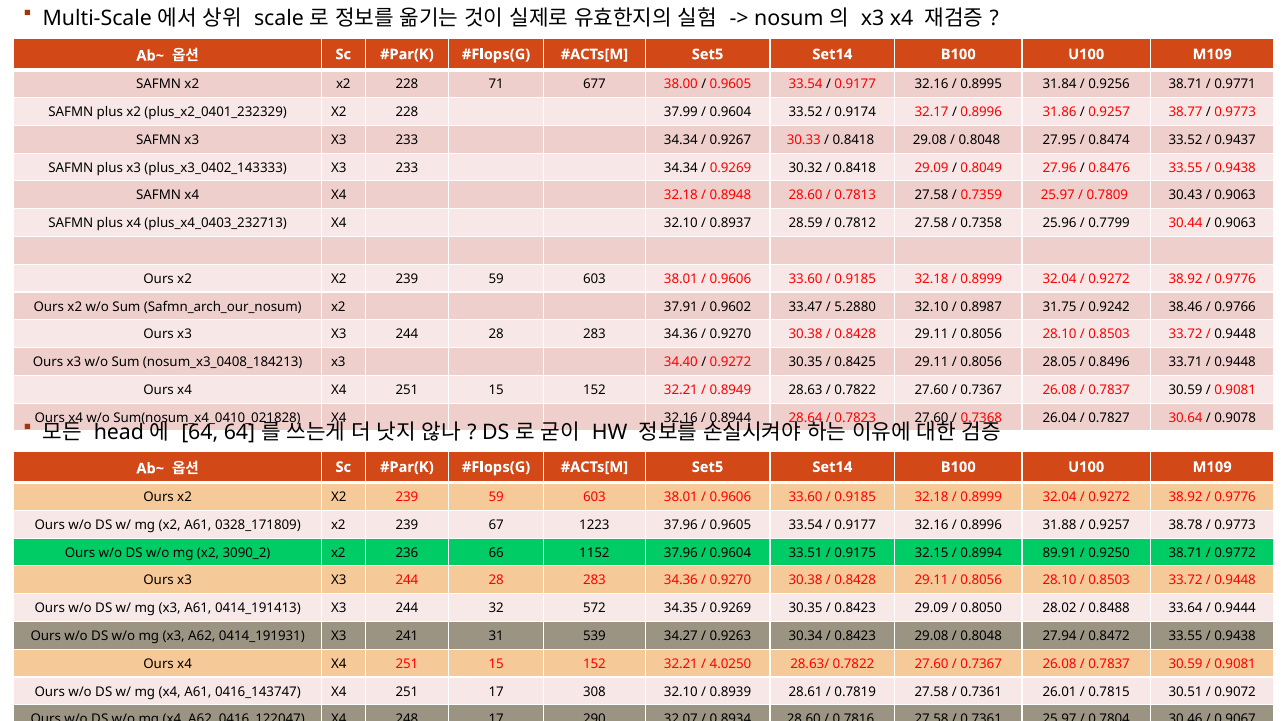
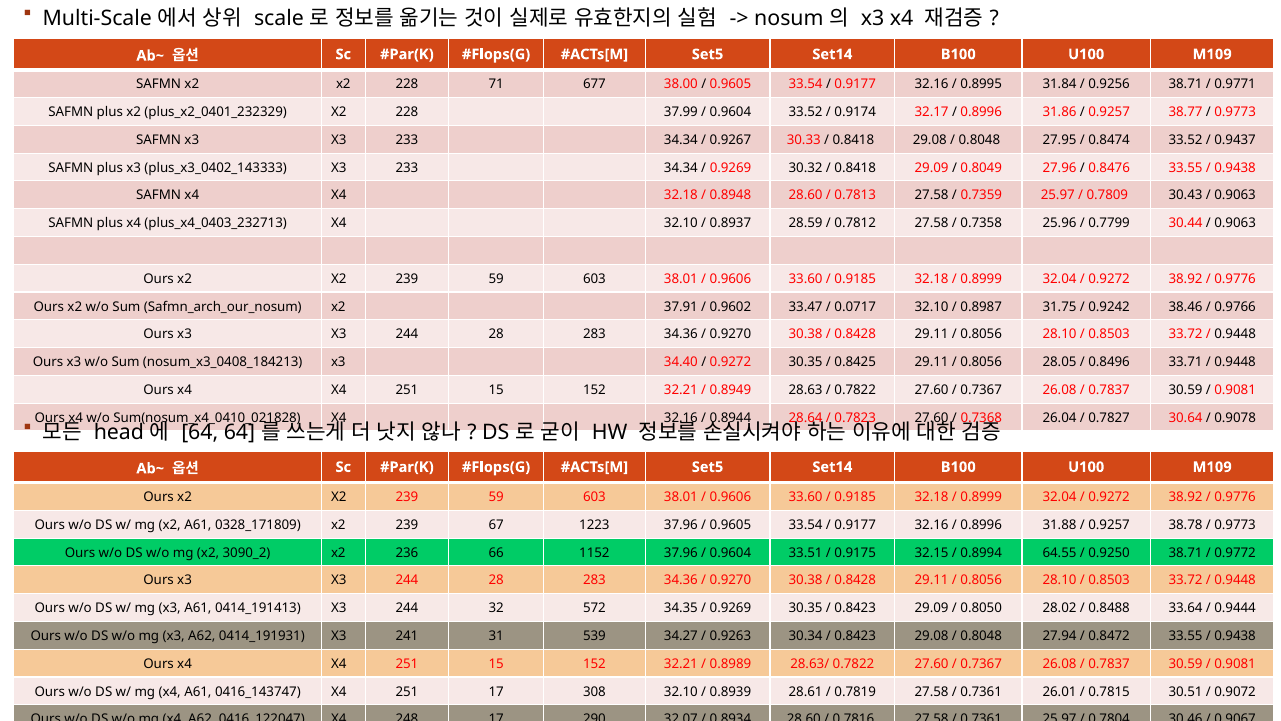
5.2880: 5.2880 -> 0.0717
89.91: 89.91 -> 64.55
4.0250: 4.0250 -> 0.8989
